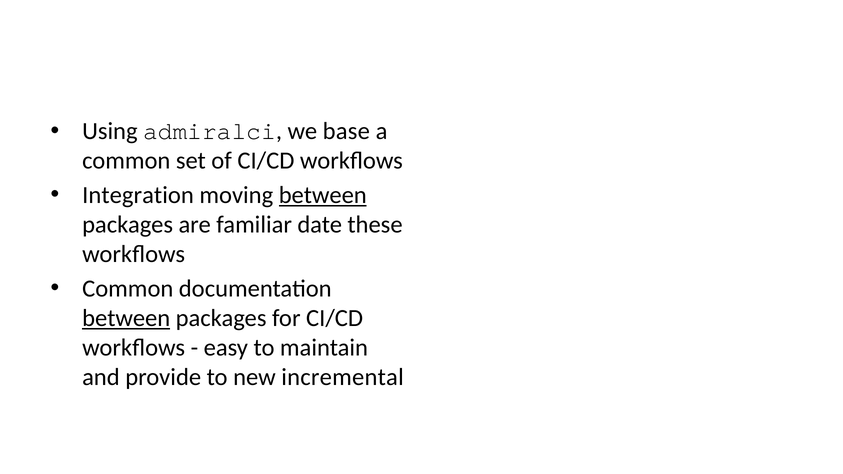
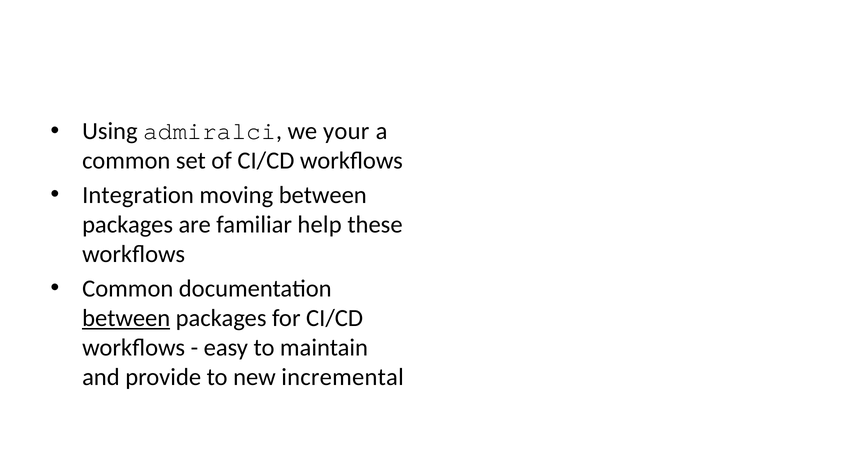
base: base -> your
between at (323, 195) underline: present -> none
date: date -> help
